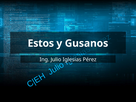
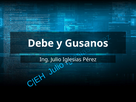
Estos: Estos -> Debe
